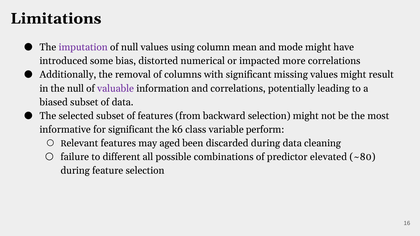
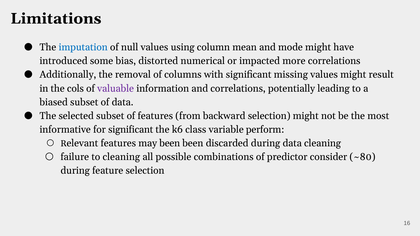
imputation colour: purple -> blue
the null: null -> cols
may aged: aged -> been
to different: different -> cleaning
elevated: elevated -> consider
